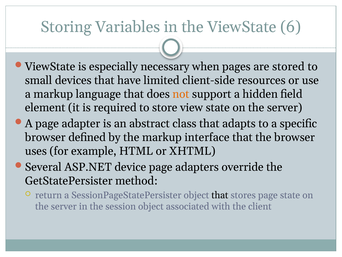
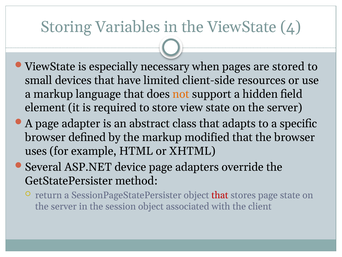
6: 6 -> 4
interface: interface -> modified
that at (220, 195) colour: black -> red
